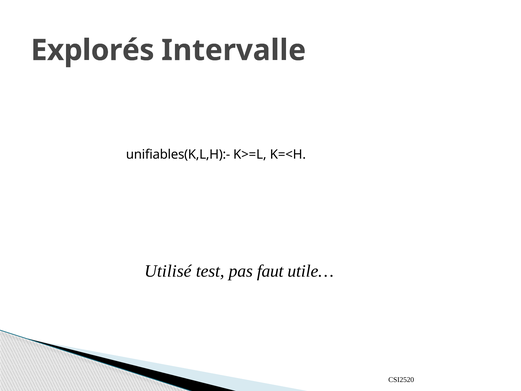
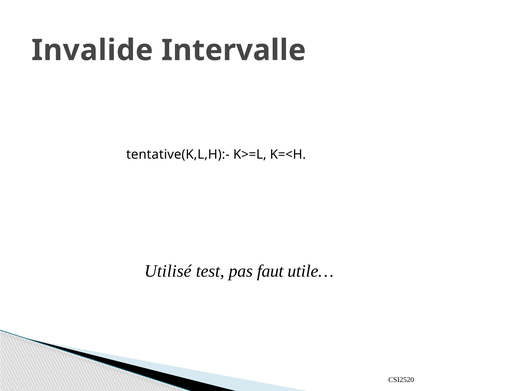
Explorés: Explorés -> Invalide
unifiables(K,L,H):-: unifiables(K,L,H):- -> tentative(K,L,H):-
